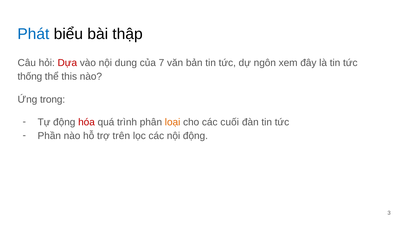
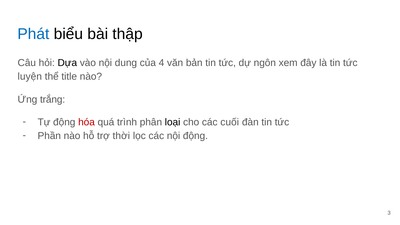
Dựa colour: red -> black
7: 7 -> 4
thống: thống -> luyện
this: this -> title
trong: trong -> trắng
loại colour: orange -> black
trên: trên -> thời
